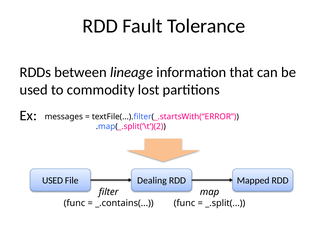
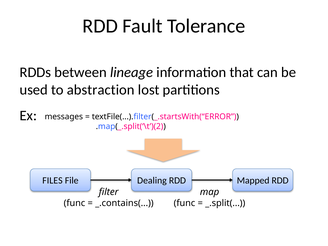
commodity: commodity -> abstraction
USED at (53, 181): USED -> FILES
